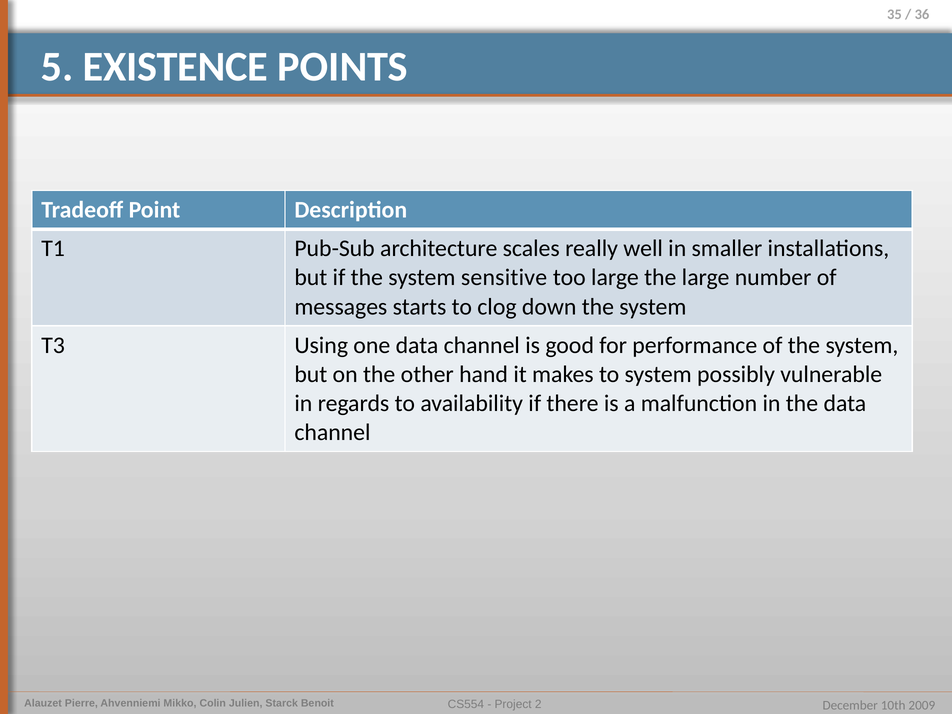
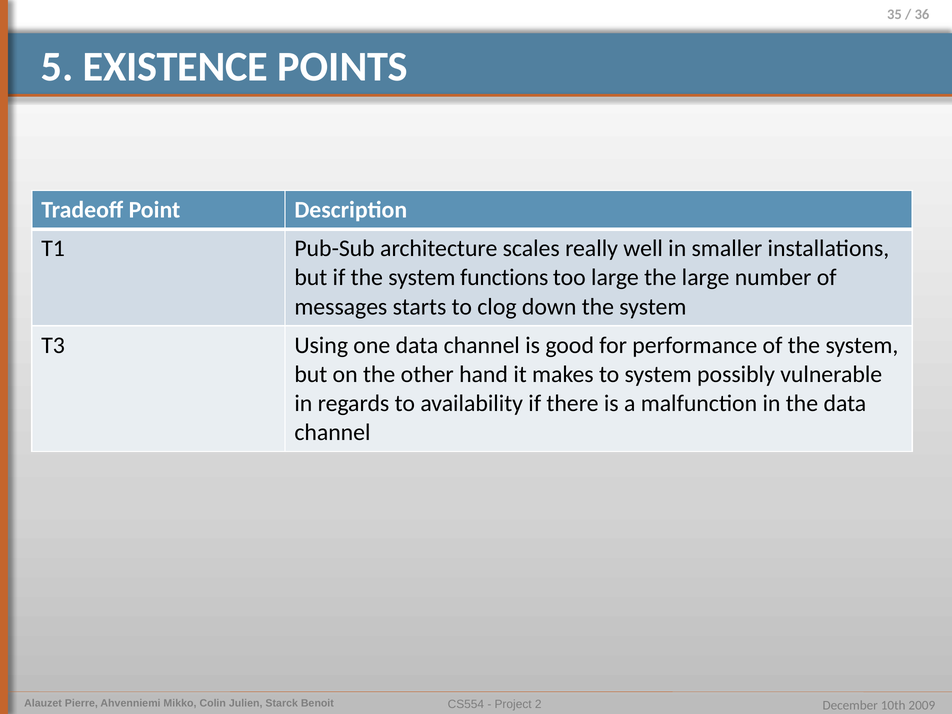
sensitive: sensitive -> functions
